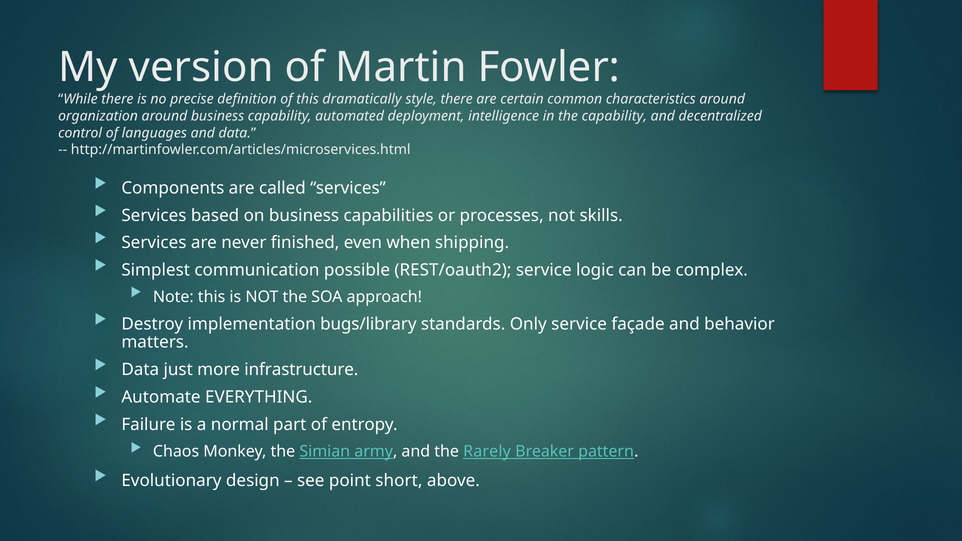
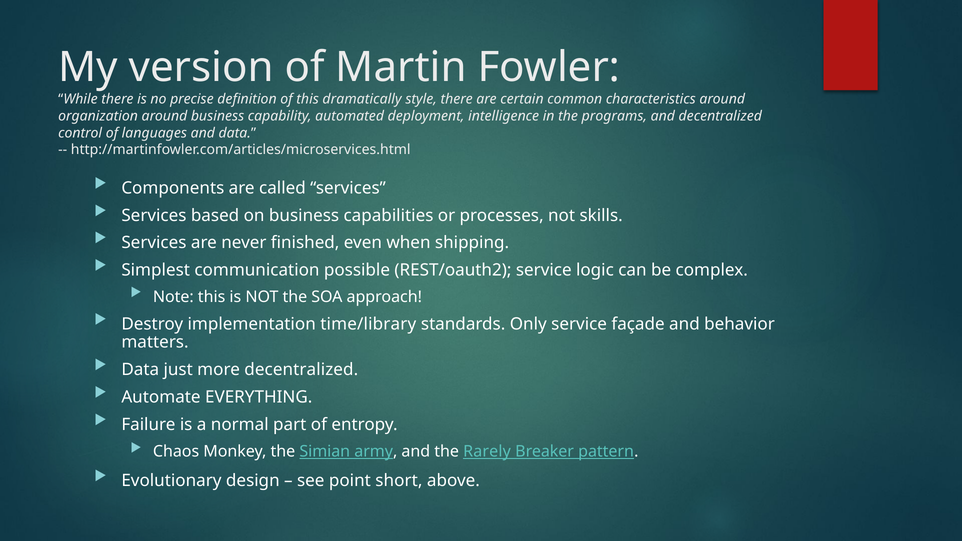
the capability: capability -> programs
bugs/library: bugs/library -> time/library
more infrastructure: infrastructure -> decentralized
